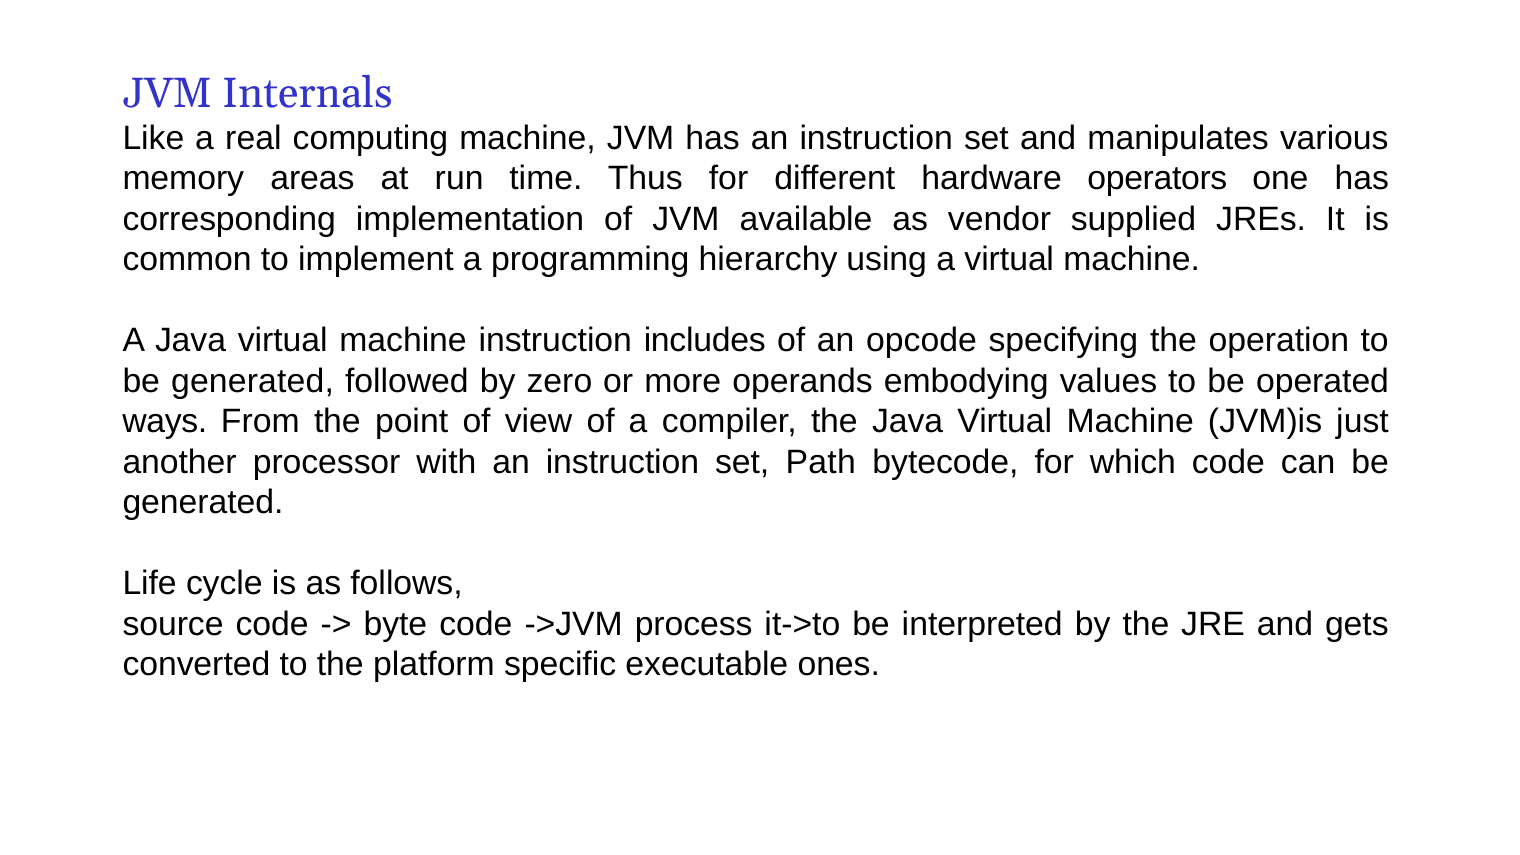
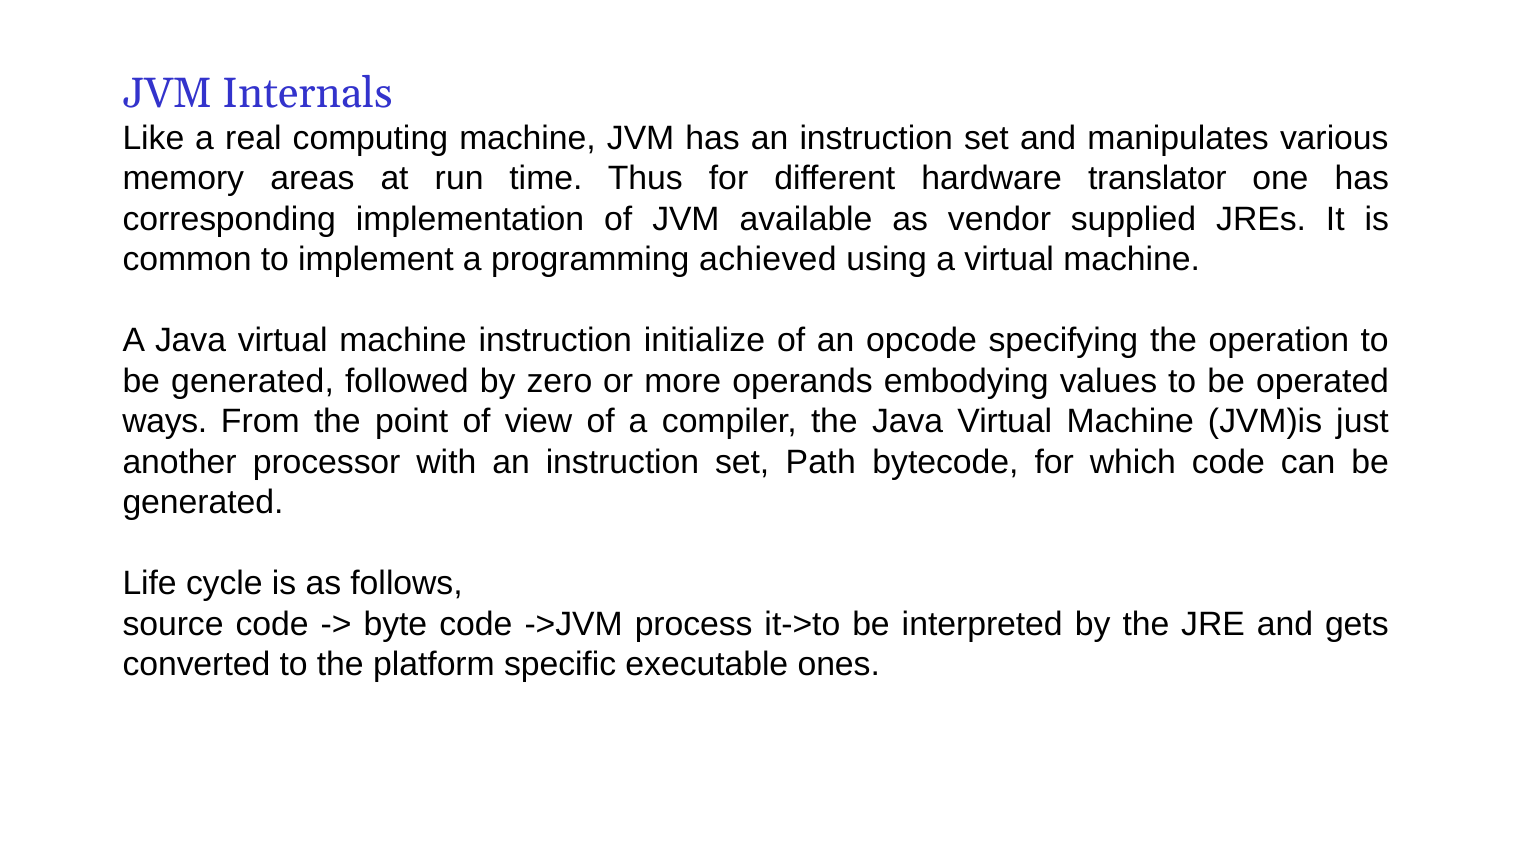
operators: operators -> translator
hierarchy: hierarchy -> achieved
includes: includes -> initialize
